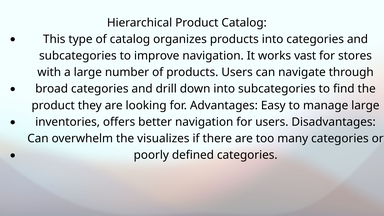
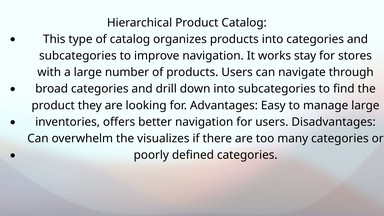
vast: vast -> stay
